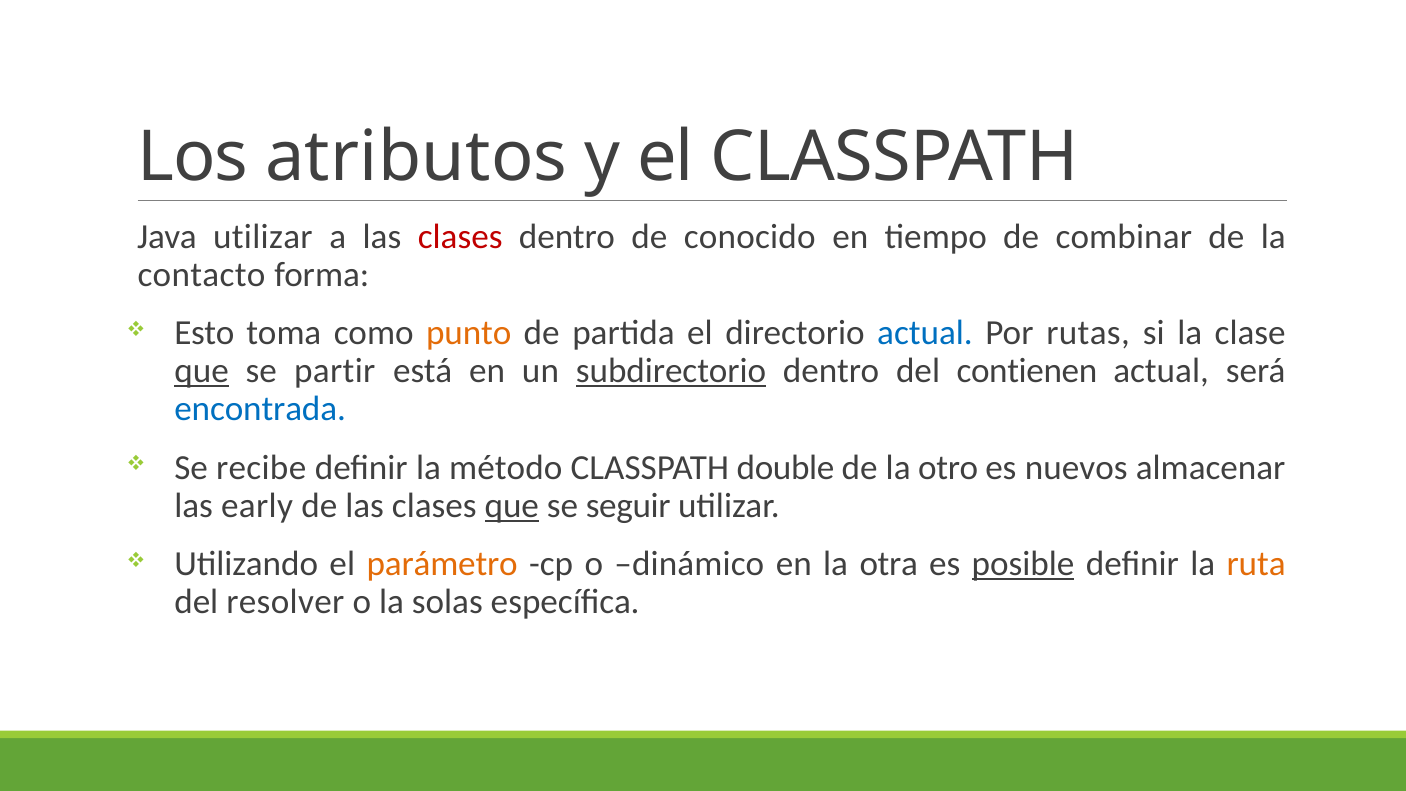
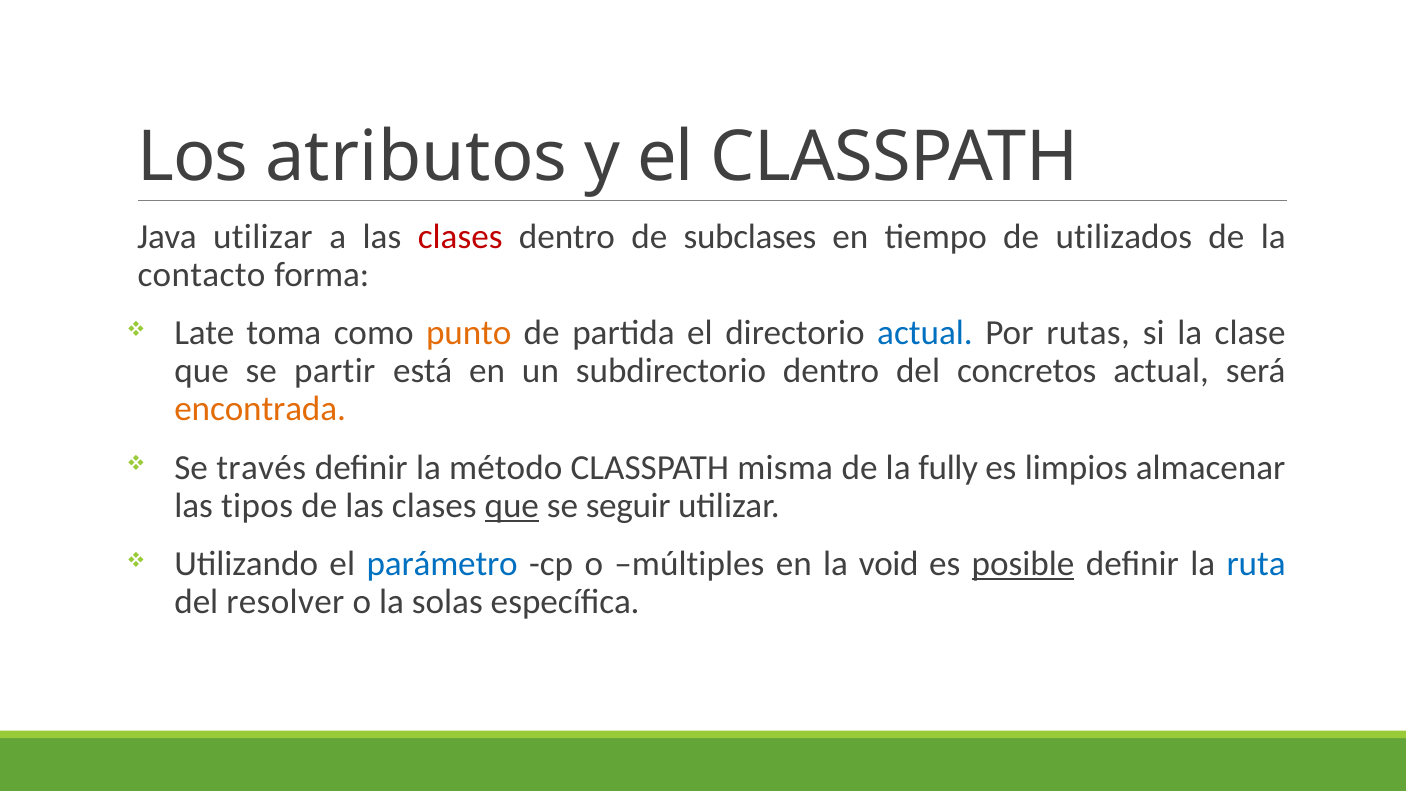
conocido: conocido -> subclases
combinar: combinar -> utilizados
Esto: Esto -> Late
que at (202, 371) underline: present -> none
subdirectorio underline: present -> none
contienen: contienen -> concretos
encontrada colour: blue -> orange
recibe: recibe -> través
double: double -> misma
otro: otro -> fully
nuevos: nuevos -> limpios
early: early -> tipos
parámetro colour: orange -> blue
dinámico: dinámico -> múltiples
otra: otra -> void
ruta colour: orange -> blue
